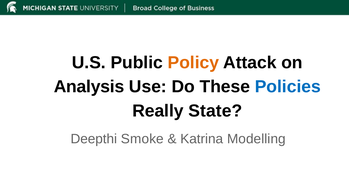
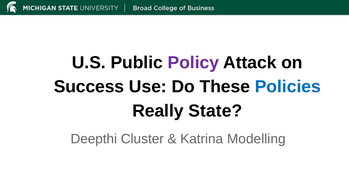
Policy colour: orange -> purple
Analysis: Analysis -> Success
Smoke: Smoke -> Cluster
